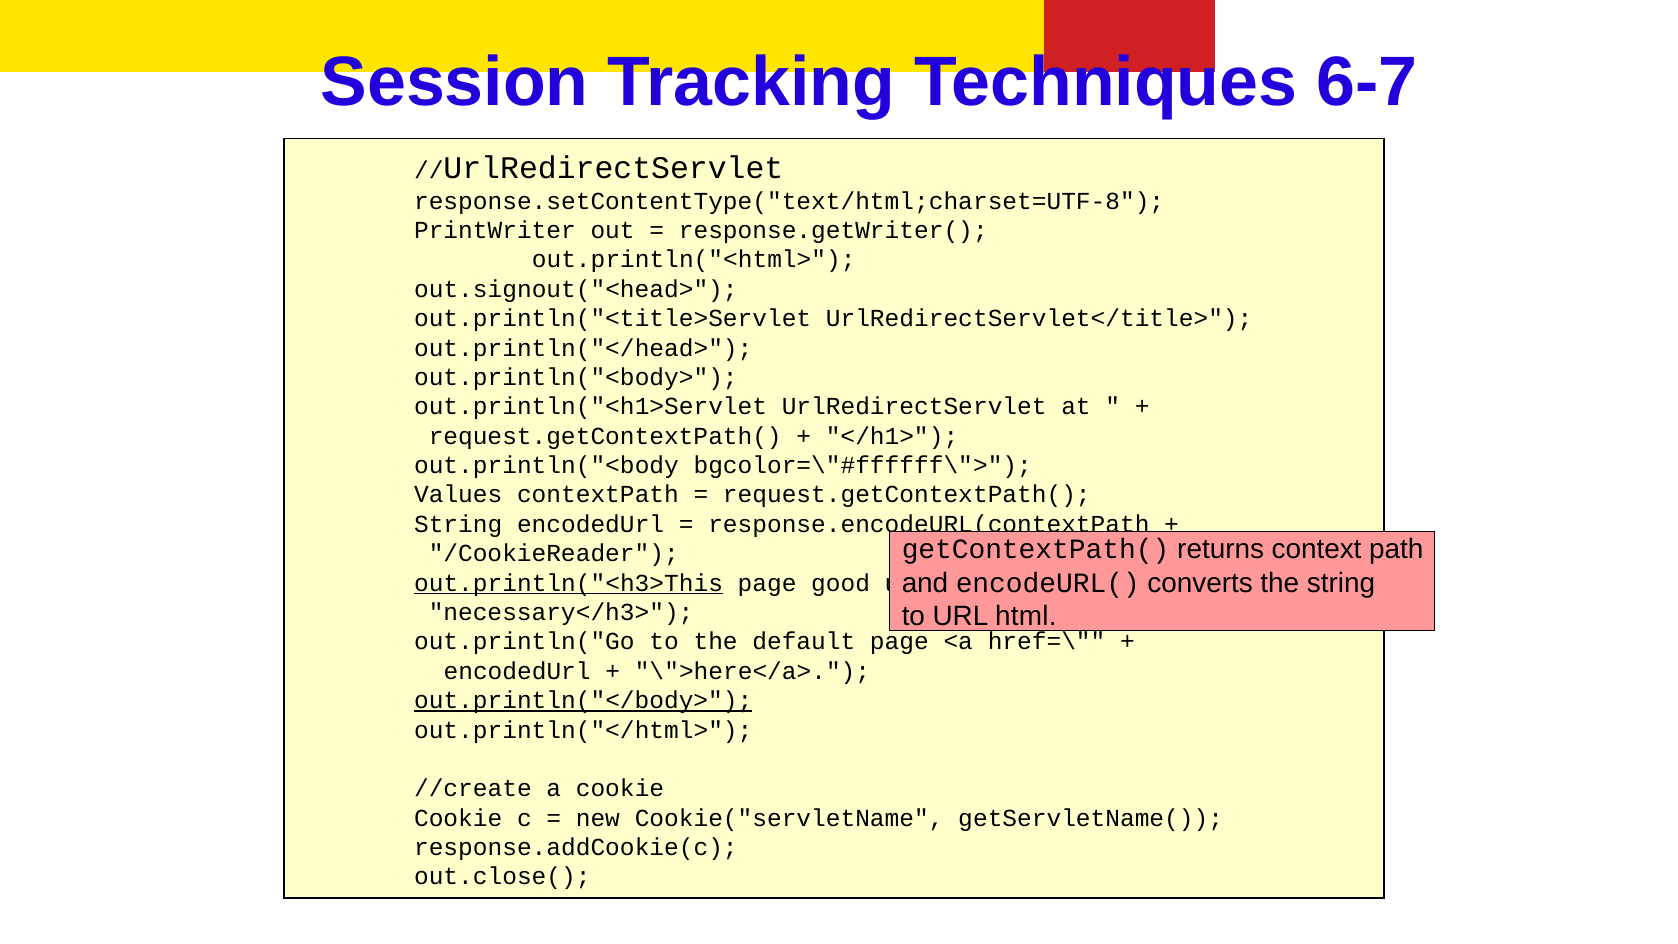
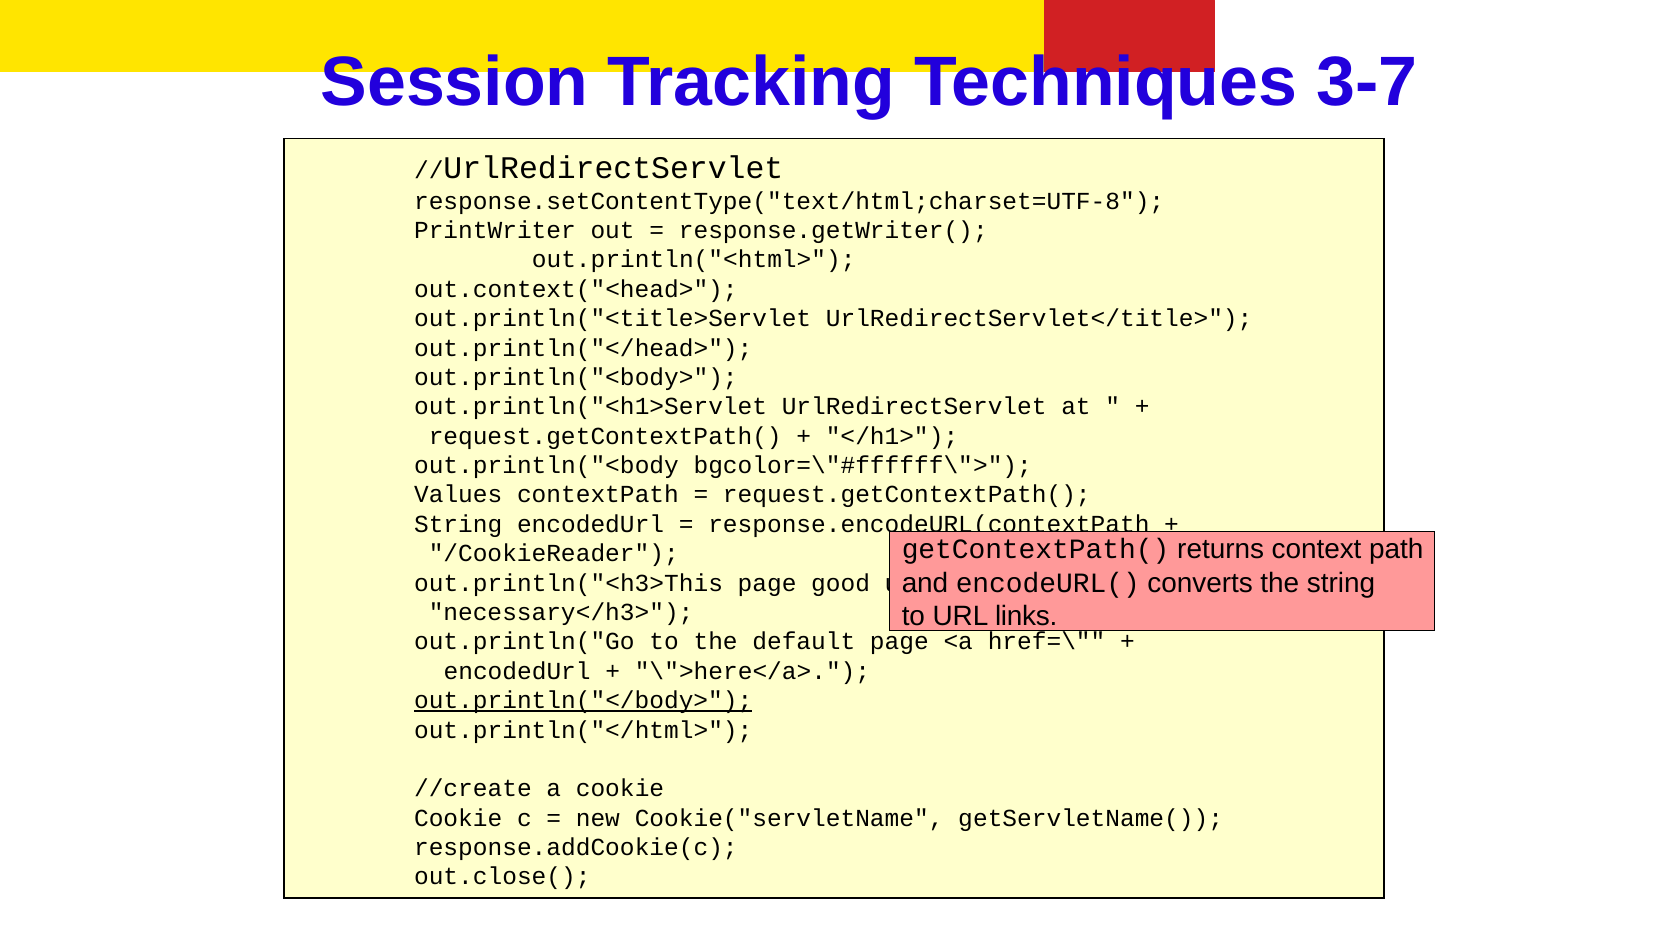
6-7: 6-7 -> 3-7
out.signout("<head>: out.signout("<head> -> out.context("<head>
out.println("<h3>This underline: present -> none
html: html -> links
